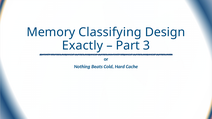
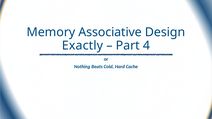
Classifying: Classifying -> Associative
3: 3 -> 4
